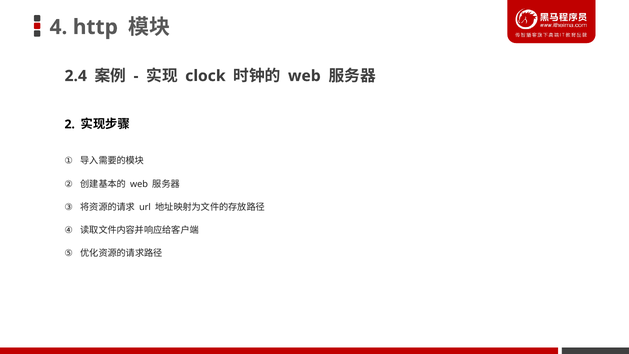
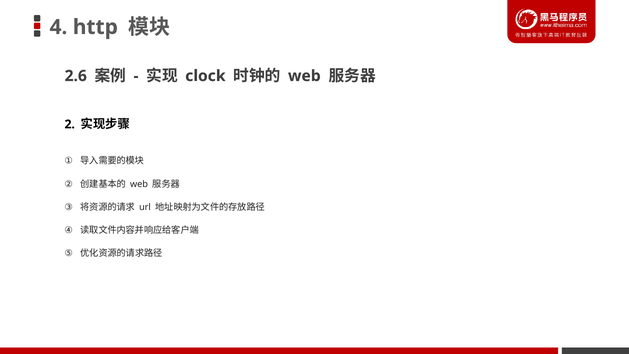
2.4: 2.4 -> 2.6
